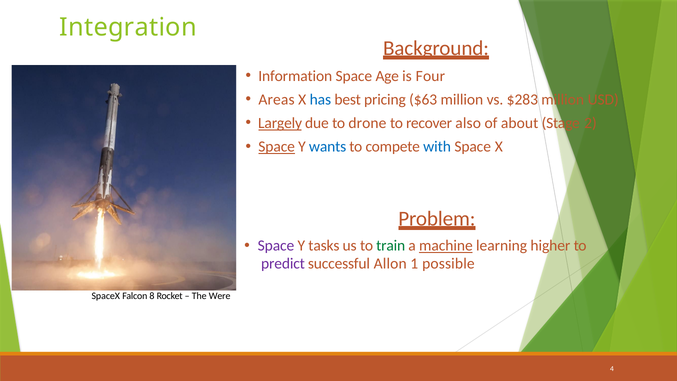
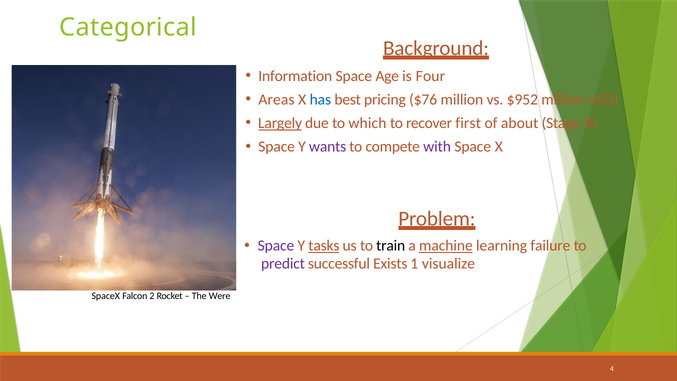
Integration: Integration -> Categorical
$63: $63 -> $76
$283: $283 -> $952
drone: drone -> which
also: also -> first
2: 2 -> 8
Space at (277, 147) underline: present -> none
wants colour: blue -> purple
with colour: blue -> purple
tasks underline: none -> present
train colour: green -> black
higher: higher -> failure
Allon: Allon -> Exists
possible: possible -> visualize
8: 8 -> 2
